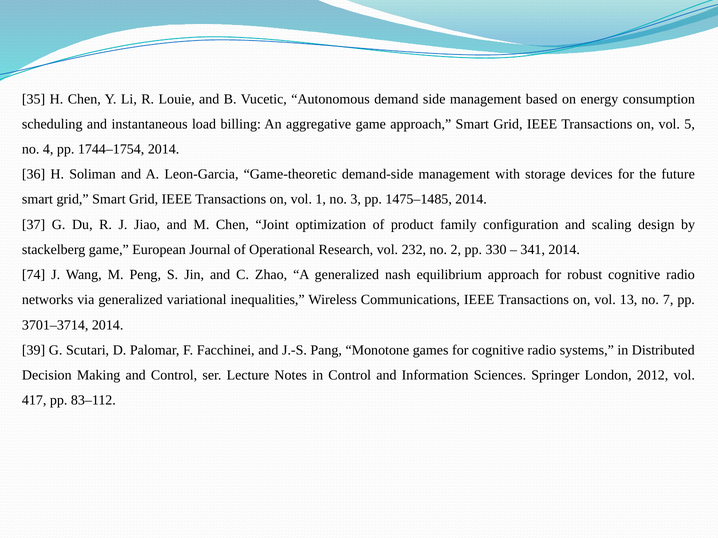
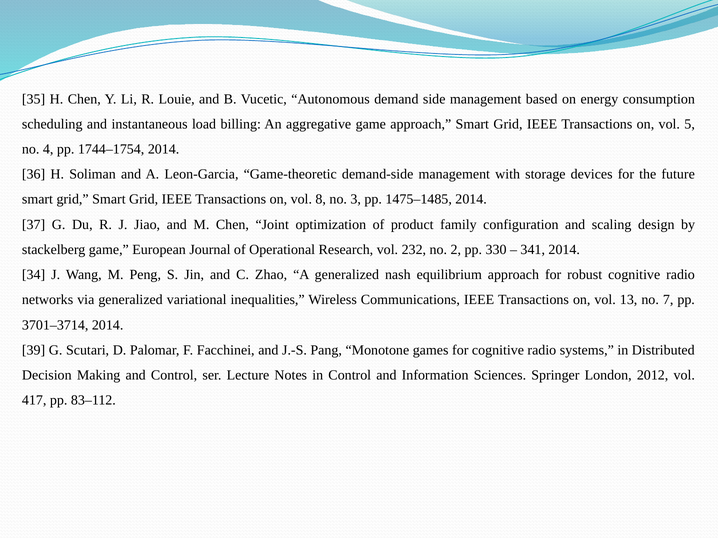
1: 1 -> 8
74: 74 -> 34
